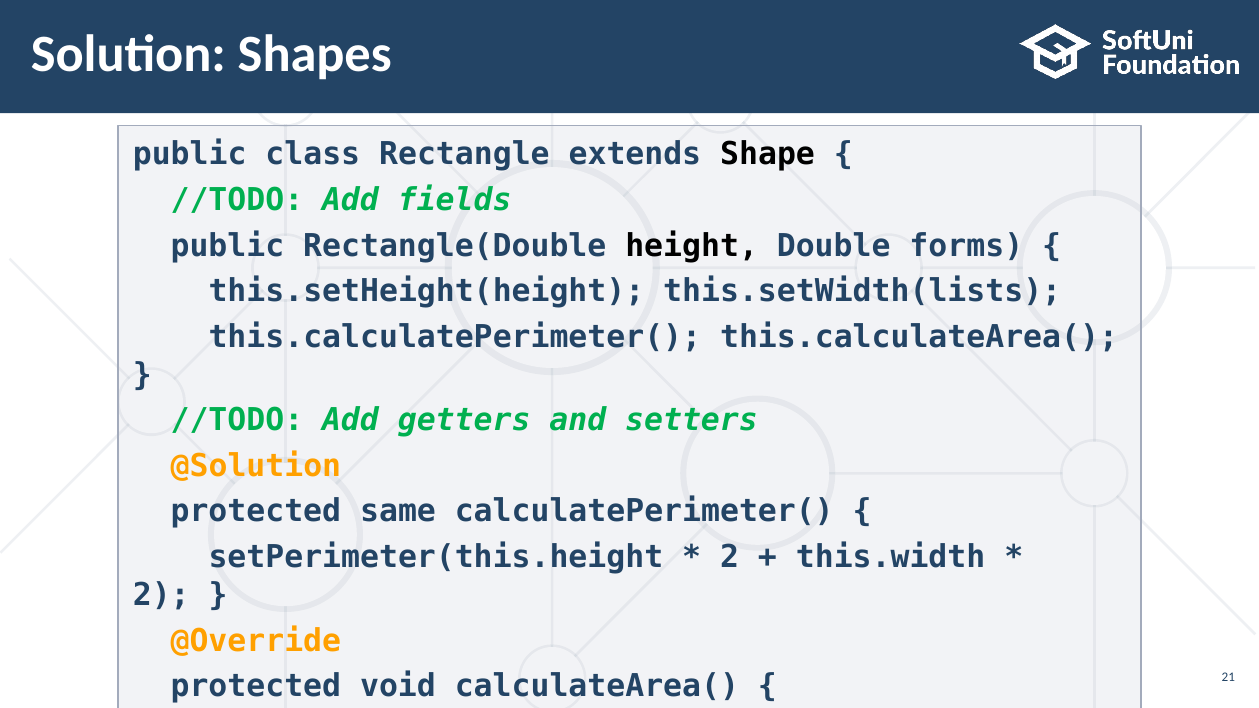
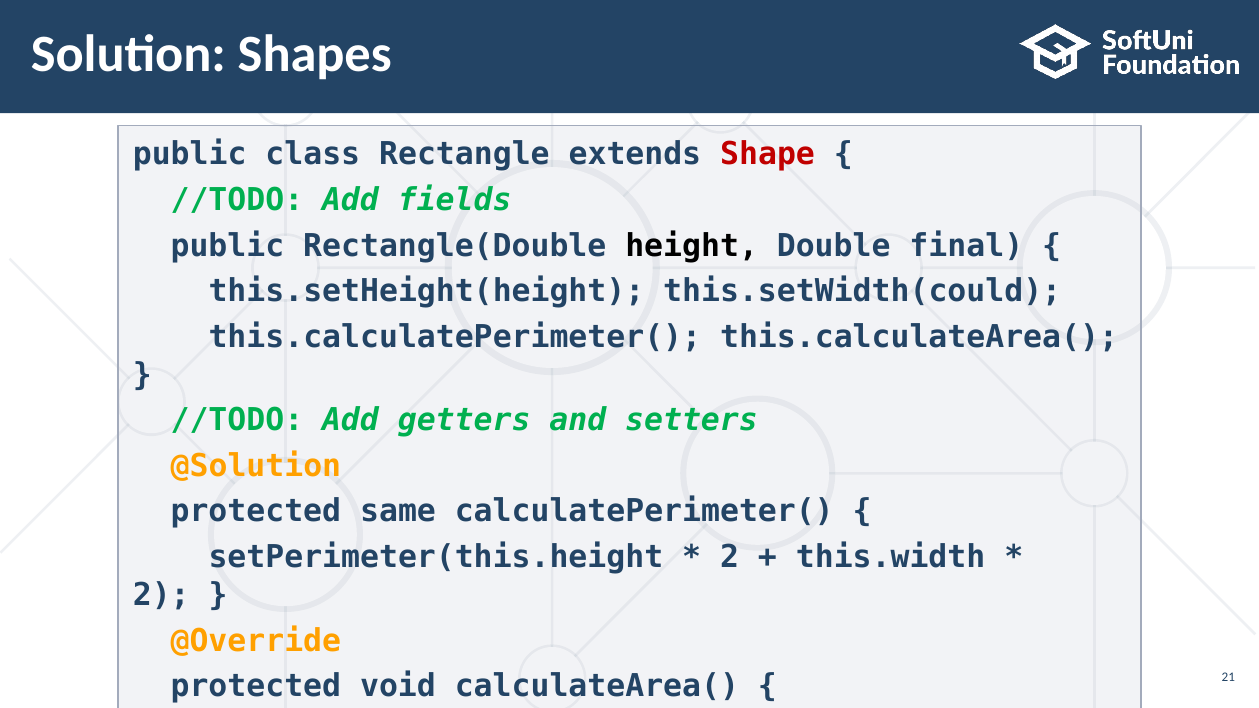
Shape colour: black -> red
forms: forms -> final
this.setWidth(lists: this.setWidth(lists -> this.setWidth(could
